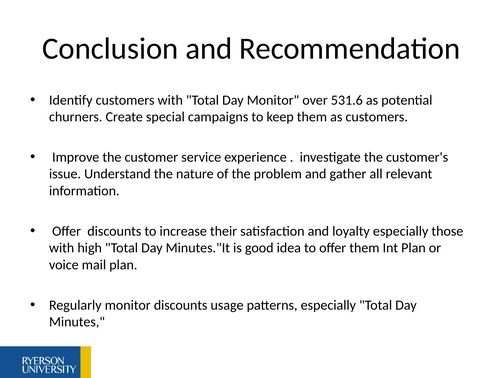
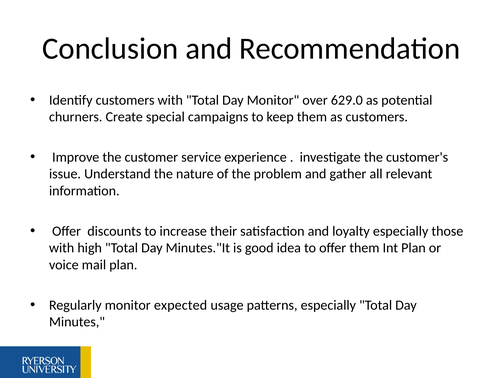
531.6: 531.6 -> 629.0
monitor discounts: discounts -> expected
